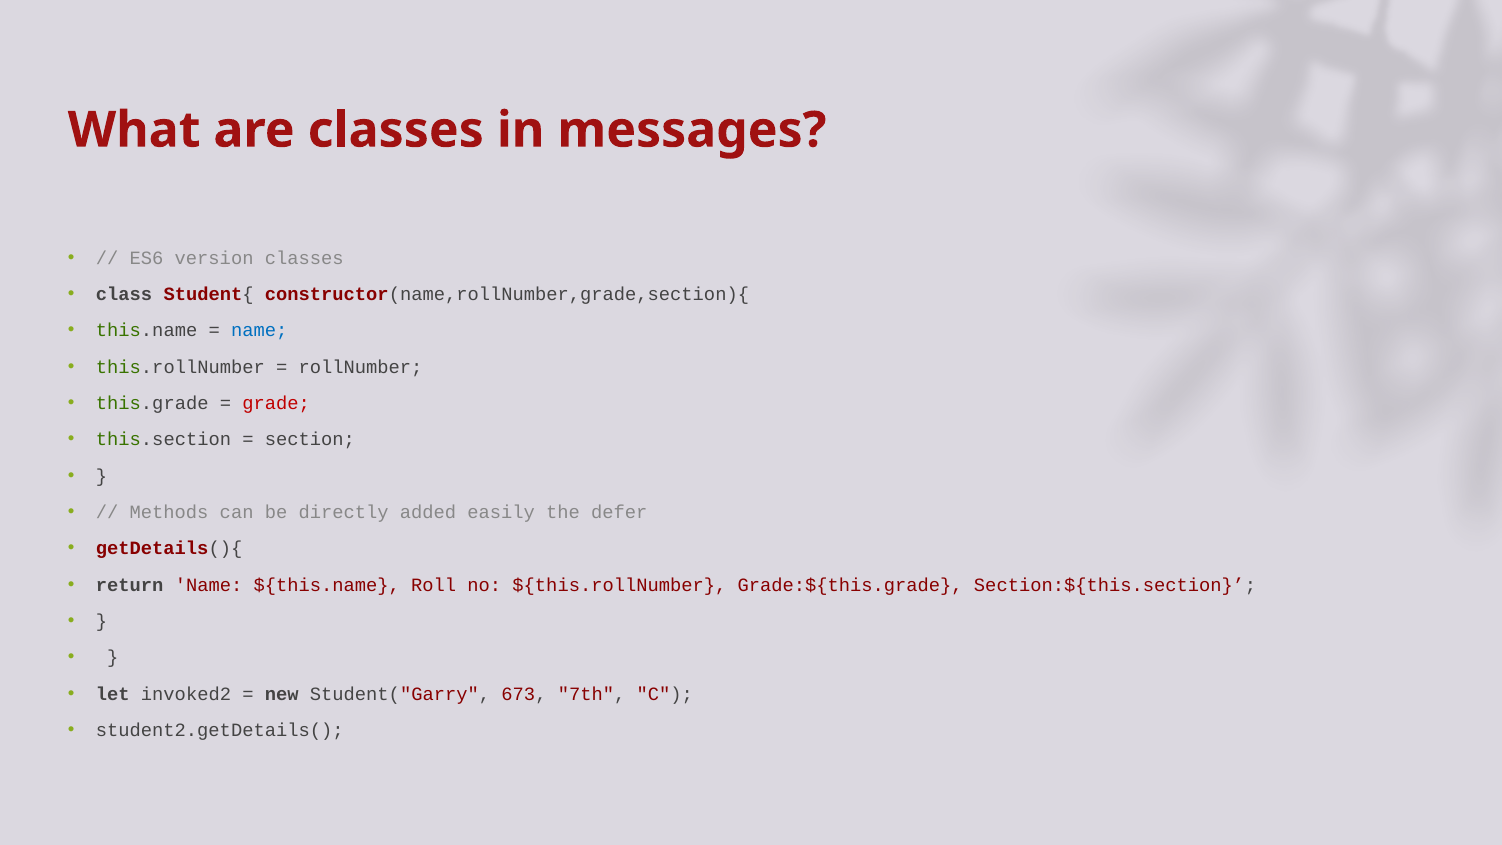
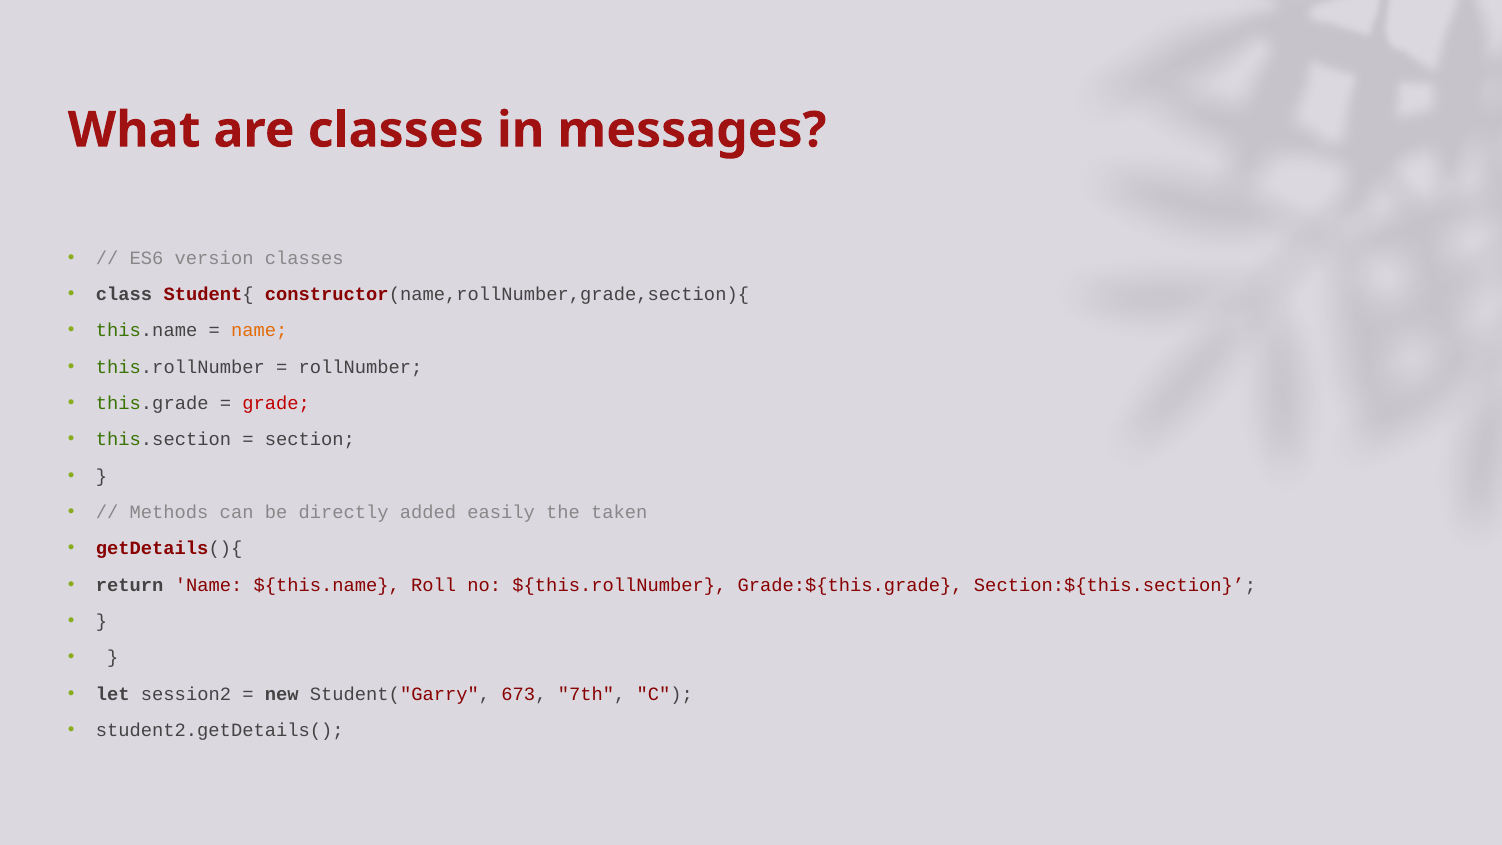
name at (259, 331) colour: blue -> orange
defer: defer -> taken
invoked2: invoked2 -> session2
